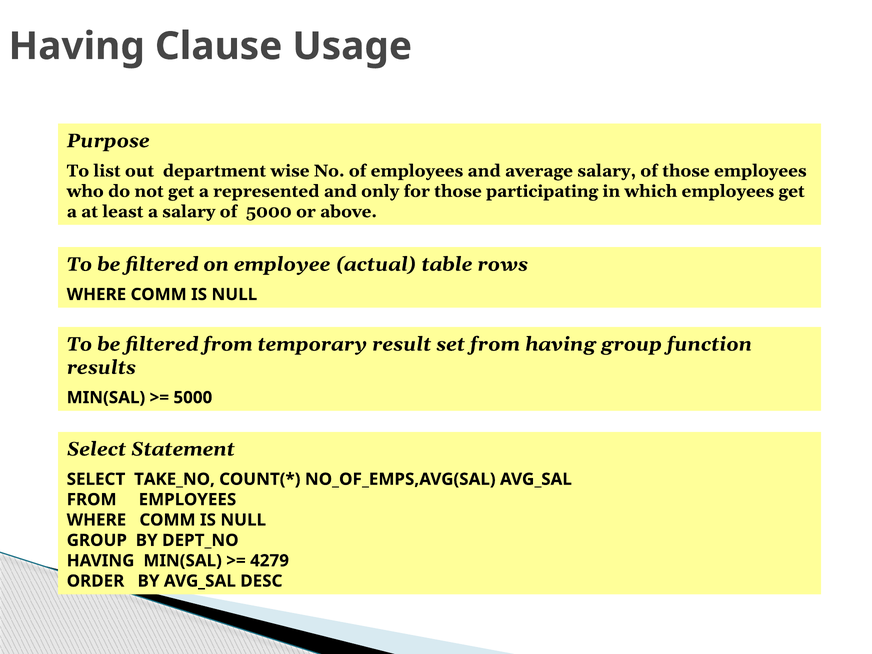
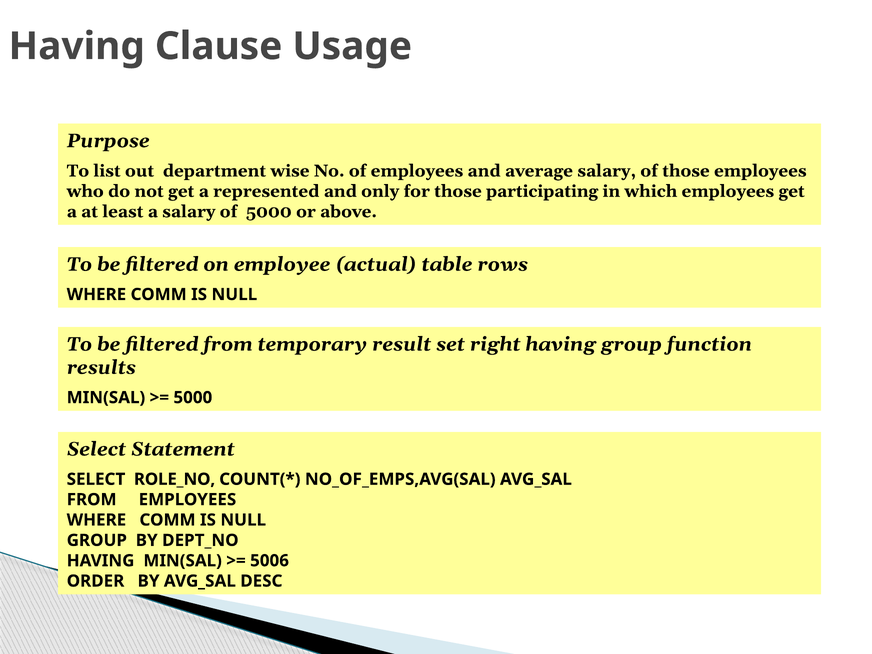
set from: from -> right
TAKE_NO: TAKE_NO -> ROLE_NO
4279: 4279 -> 5006
